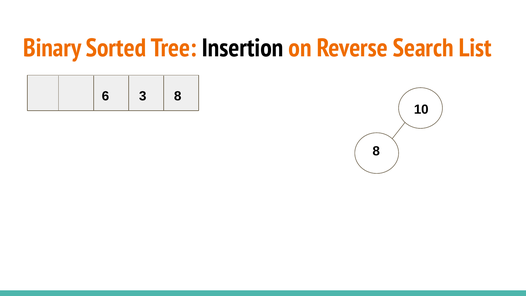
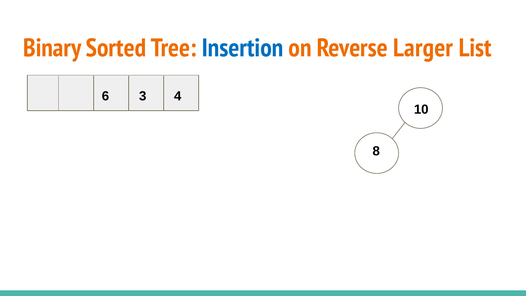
Insertion colour: black -> blue
Search: Search -> Larger
3 8: 8 -> 4
